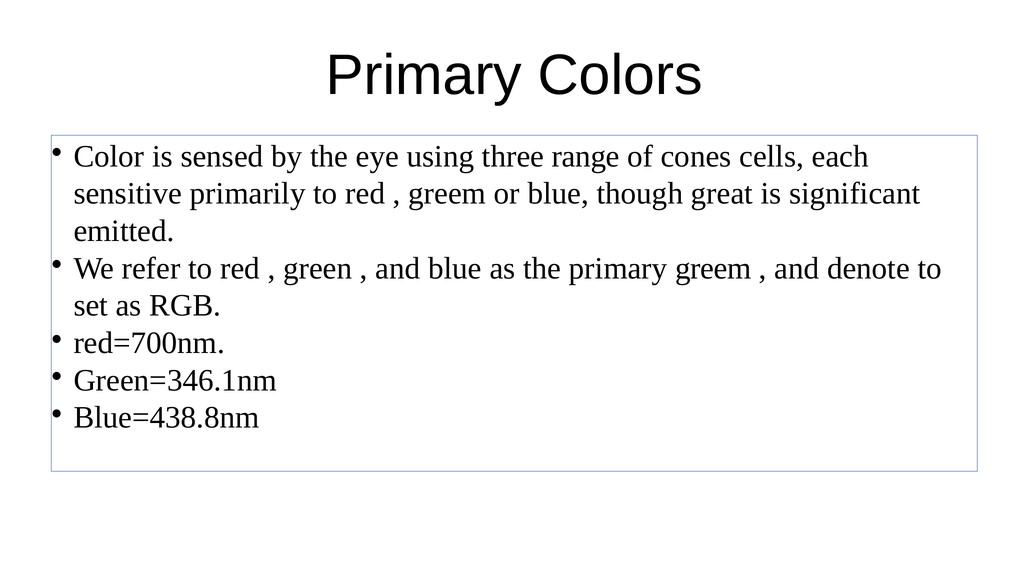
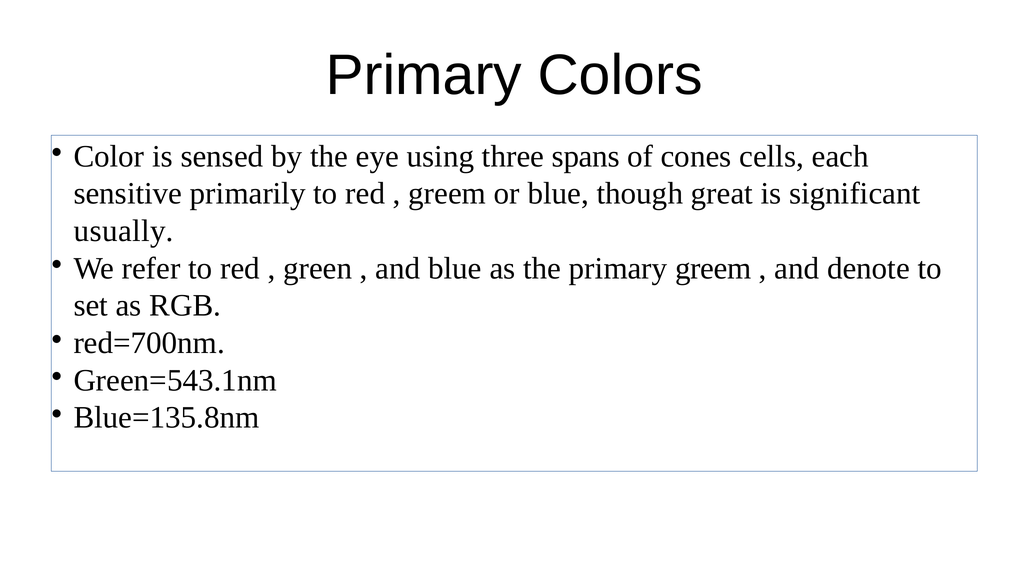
range: range -> spans
emitted: emitted -> usually
Green=346.1nm: Green=346.1nm -> Green=543.1nm
Blue=438.8nm: Blue=438.8nm -> Blue=135.8nm
